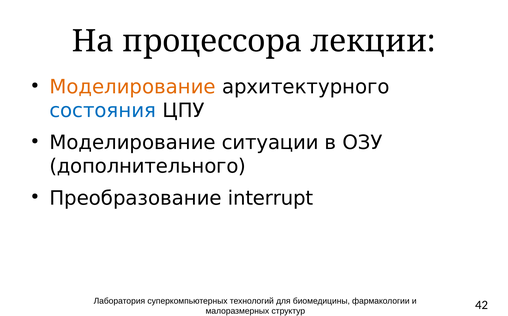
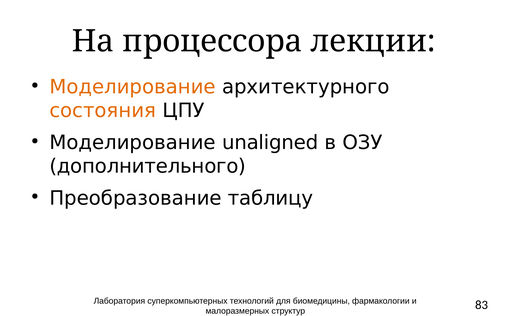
состояния colour: blue -> orange
ситуации: ситуации -> unaligned
interrupt: interrupt -> таблицу
42: 42 -> 83
